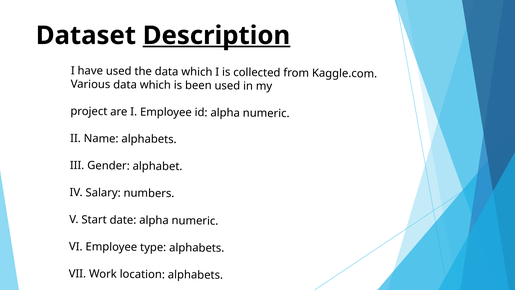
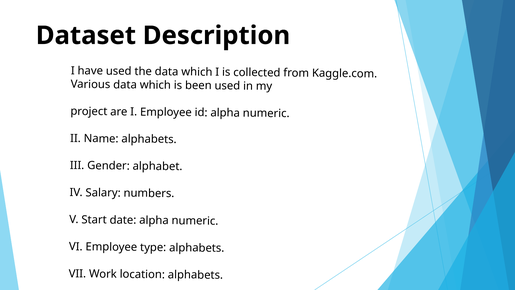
Description underline: present -> none
